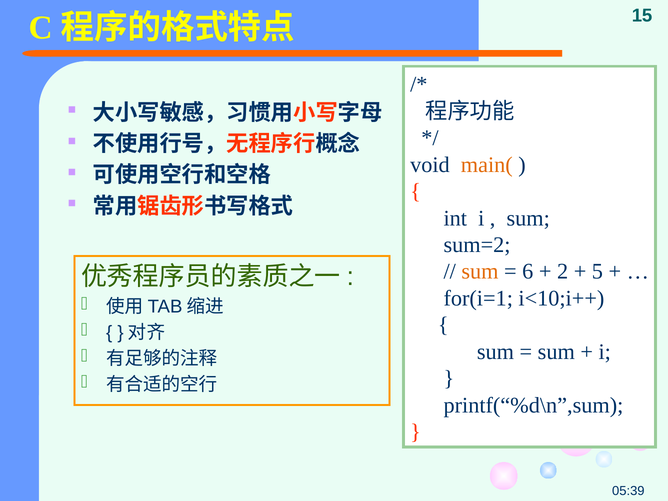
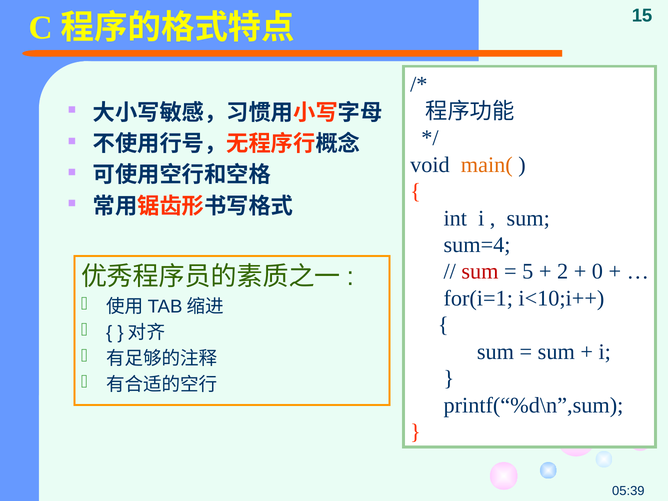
sum=2: sum=2 -> sum=4
sum at (480, 272) colour: orange -> red
6: 6 -> 5
5: 5 -> 0
